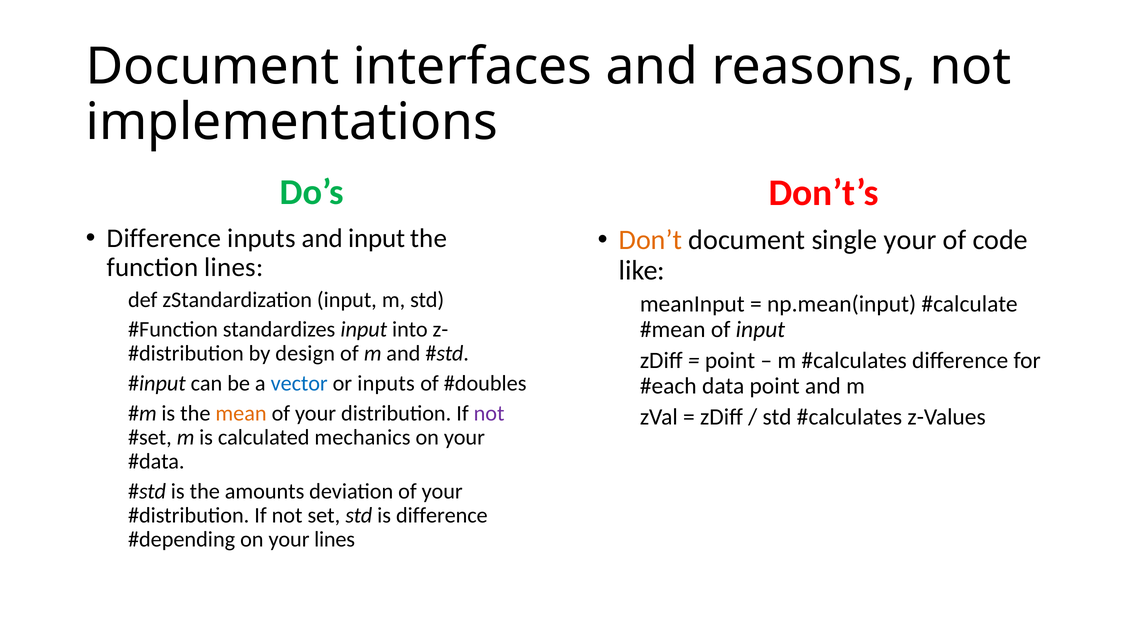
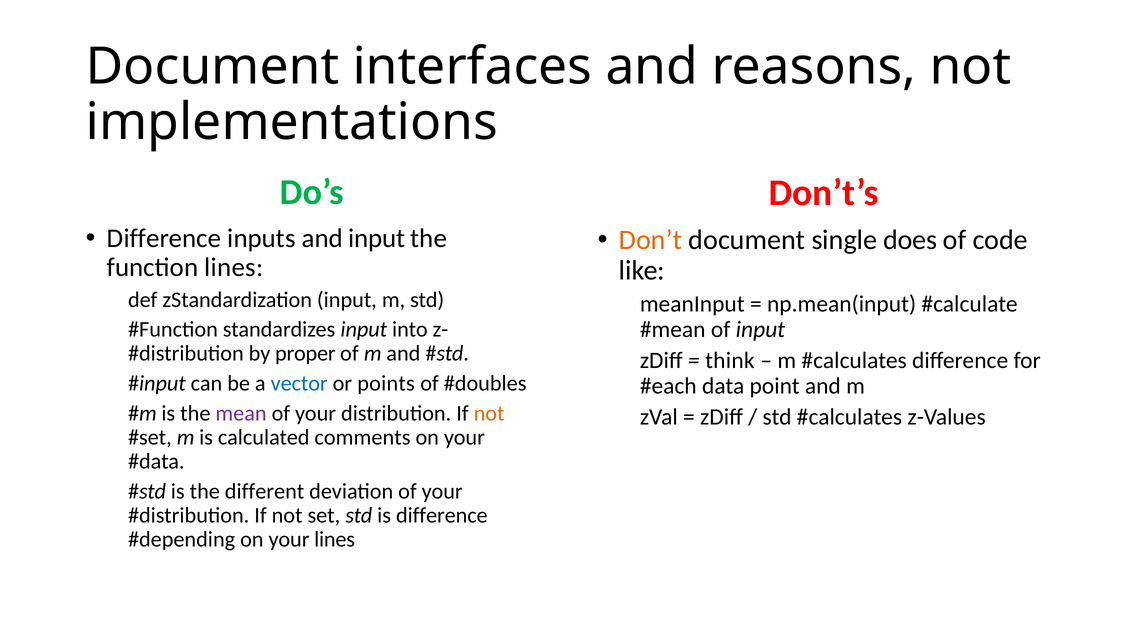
single your: your -> does
design: design -> proper
point at (730, 361): point -> think
or inputs: inputs -> points
mean colour: orange -> purple
not at (489, 414) colour: purple -> orange
mechanics: mechanics -> comments
amounts: amounts -> different
